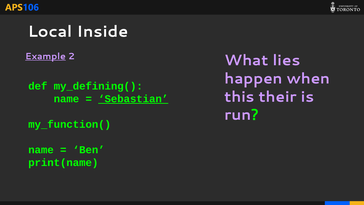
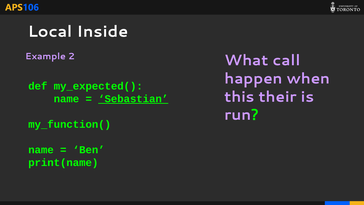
Example underline: present -> none
lies: lies -> call
my_defining(: my_defining( -> my_expected(
